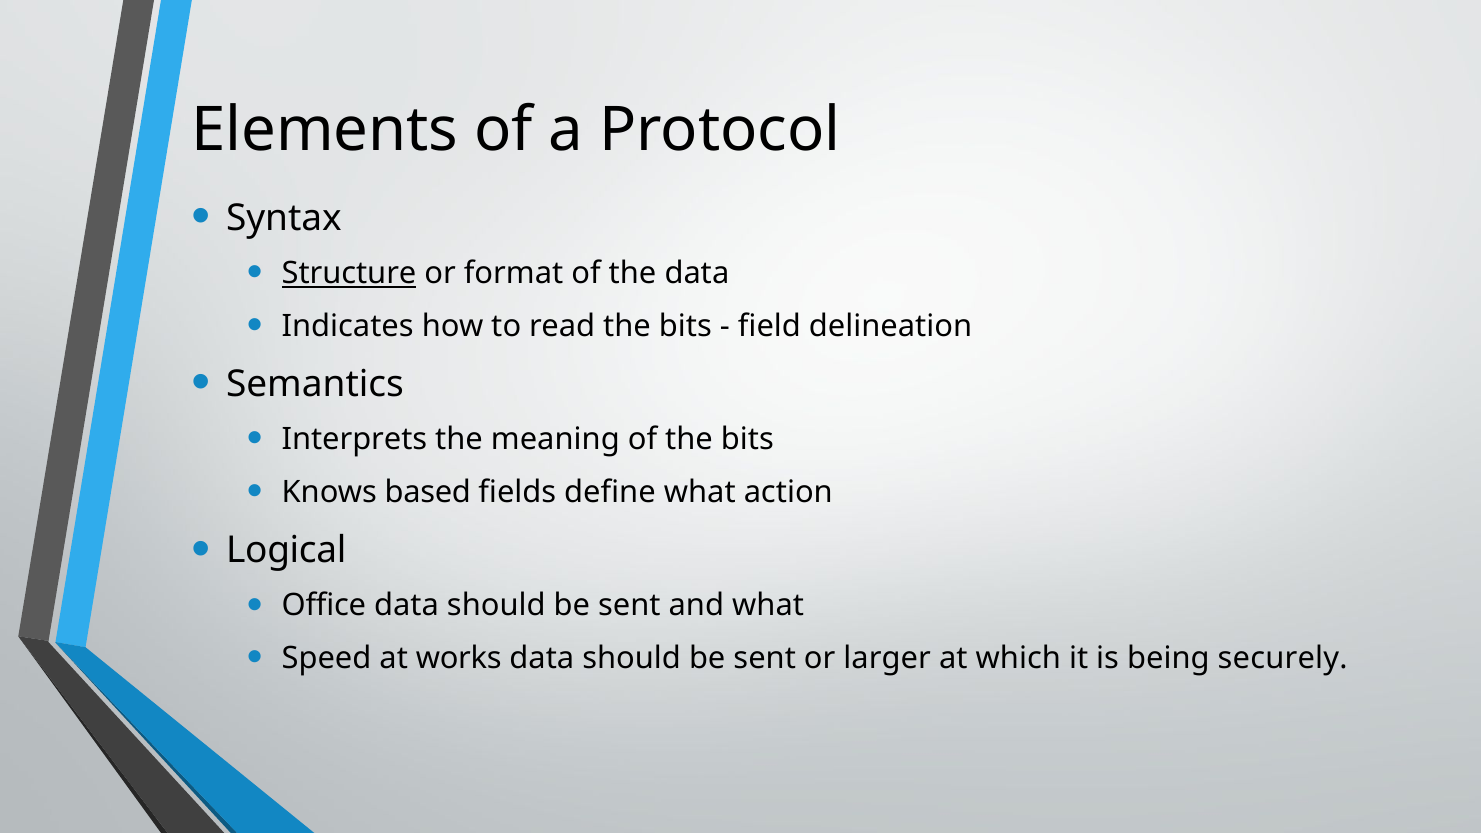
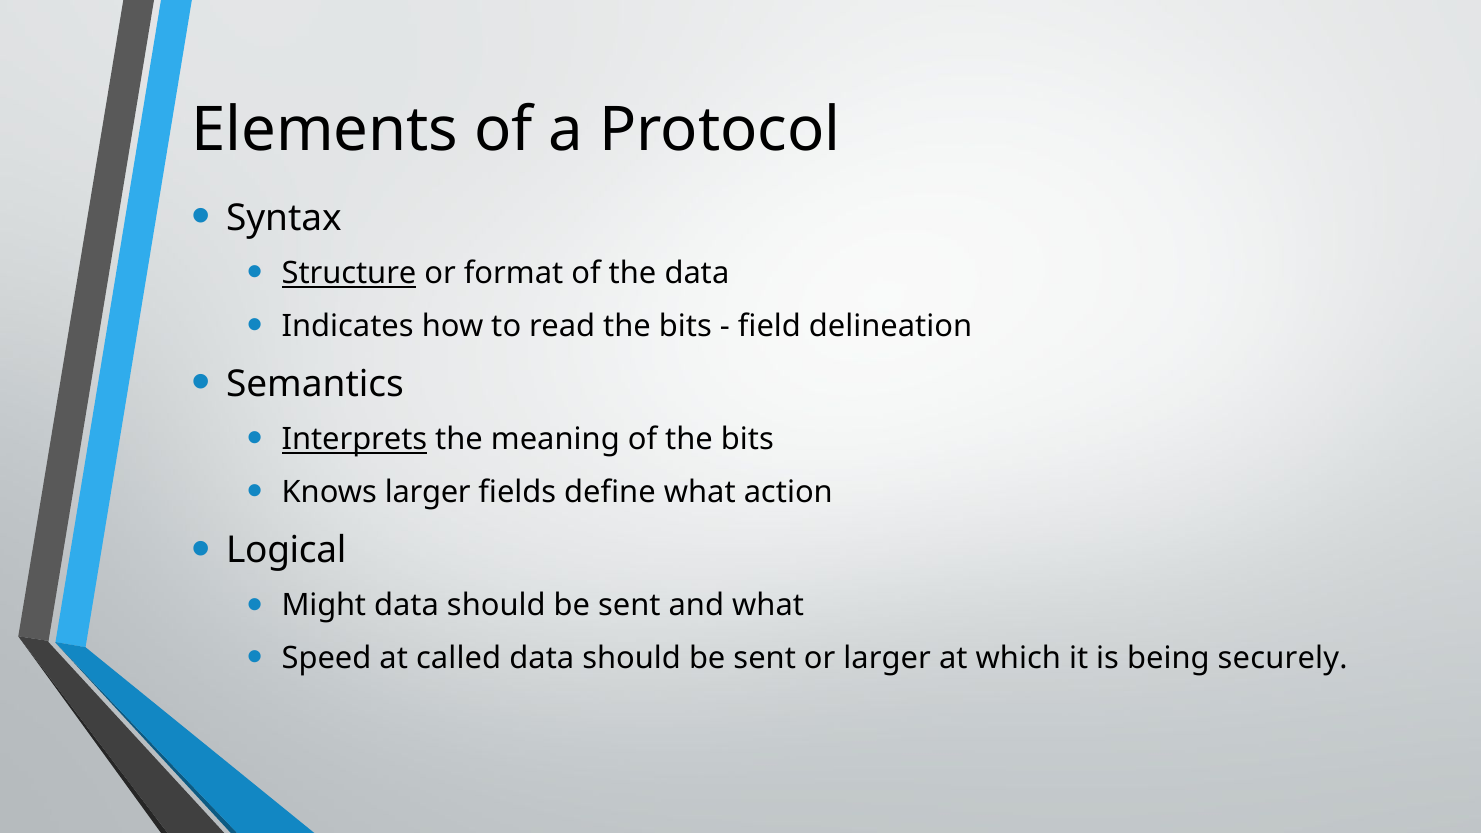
Interprets underline: none -> present
Knows based: based -> larger
Office: Office -> Might
works: works -> called
